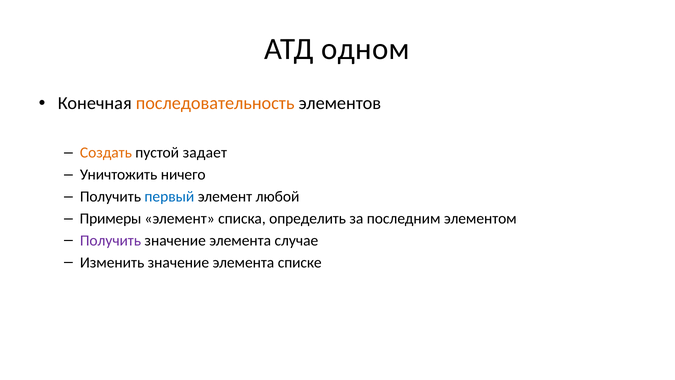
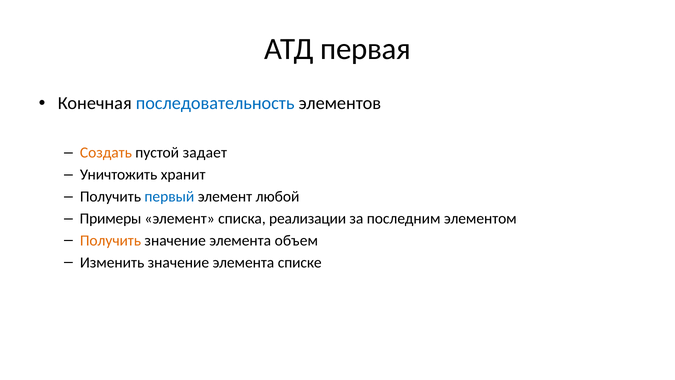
одном: одном -> первая
последовательность colour: orange -> blue
ничего: ничего -> хранит
определить: определить -> реализации
Получить at (110, 240) colour: purple -> orange
случае: случае -> объем
